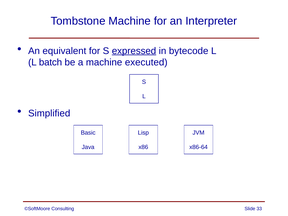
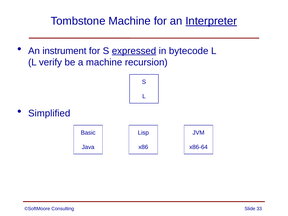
Interpreter underline: none -> present
equivalent: equivalent -> instrument
batch: batch -> verify
executed: executed -> recursion
